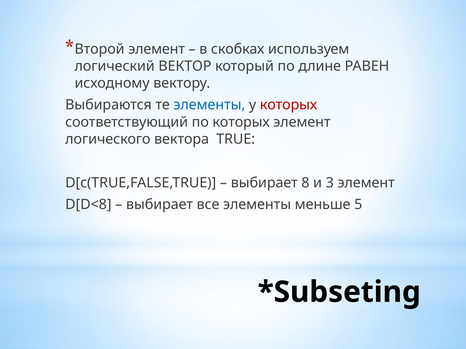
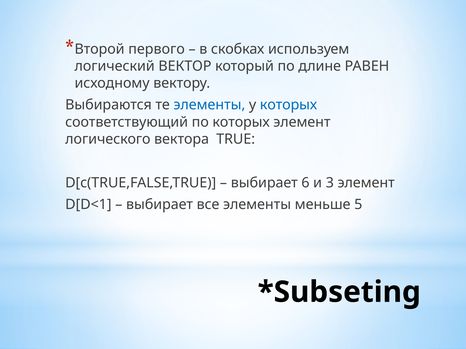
Второй элемент: элемент -> первого
которых at (289, 105) colour: red -> blue
8: 8 -> 6
D[D<8: D[D<8 -> D[D<1
